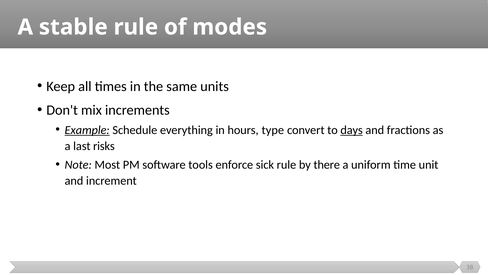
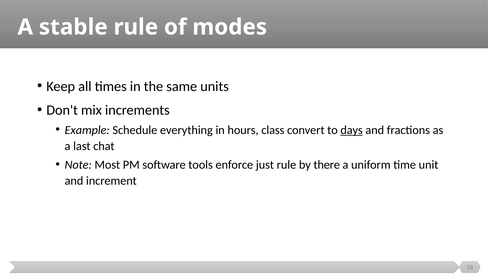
Example underline: present -> none
type: type -> class
risks: risks -> chat
sick: sick -> just
